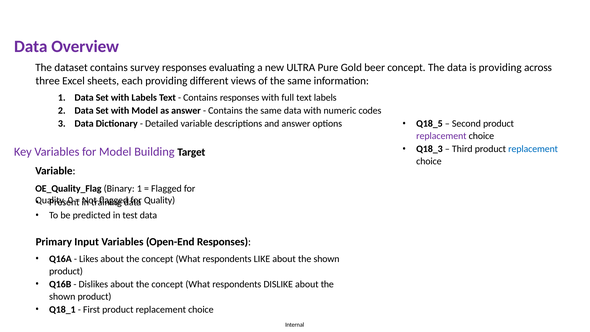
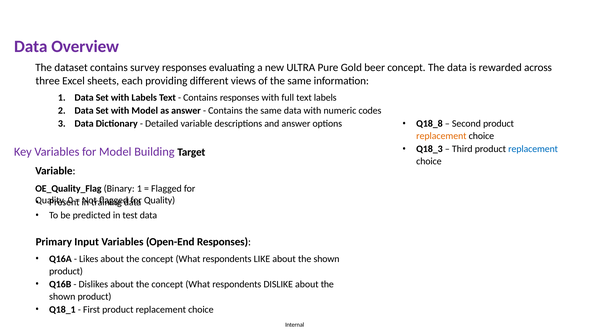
is providing: providing -> rewarded
Q18_5: Q18_5 -> Q18_8
replacement at (441, 136) colour: purple -> orange
